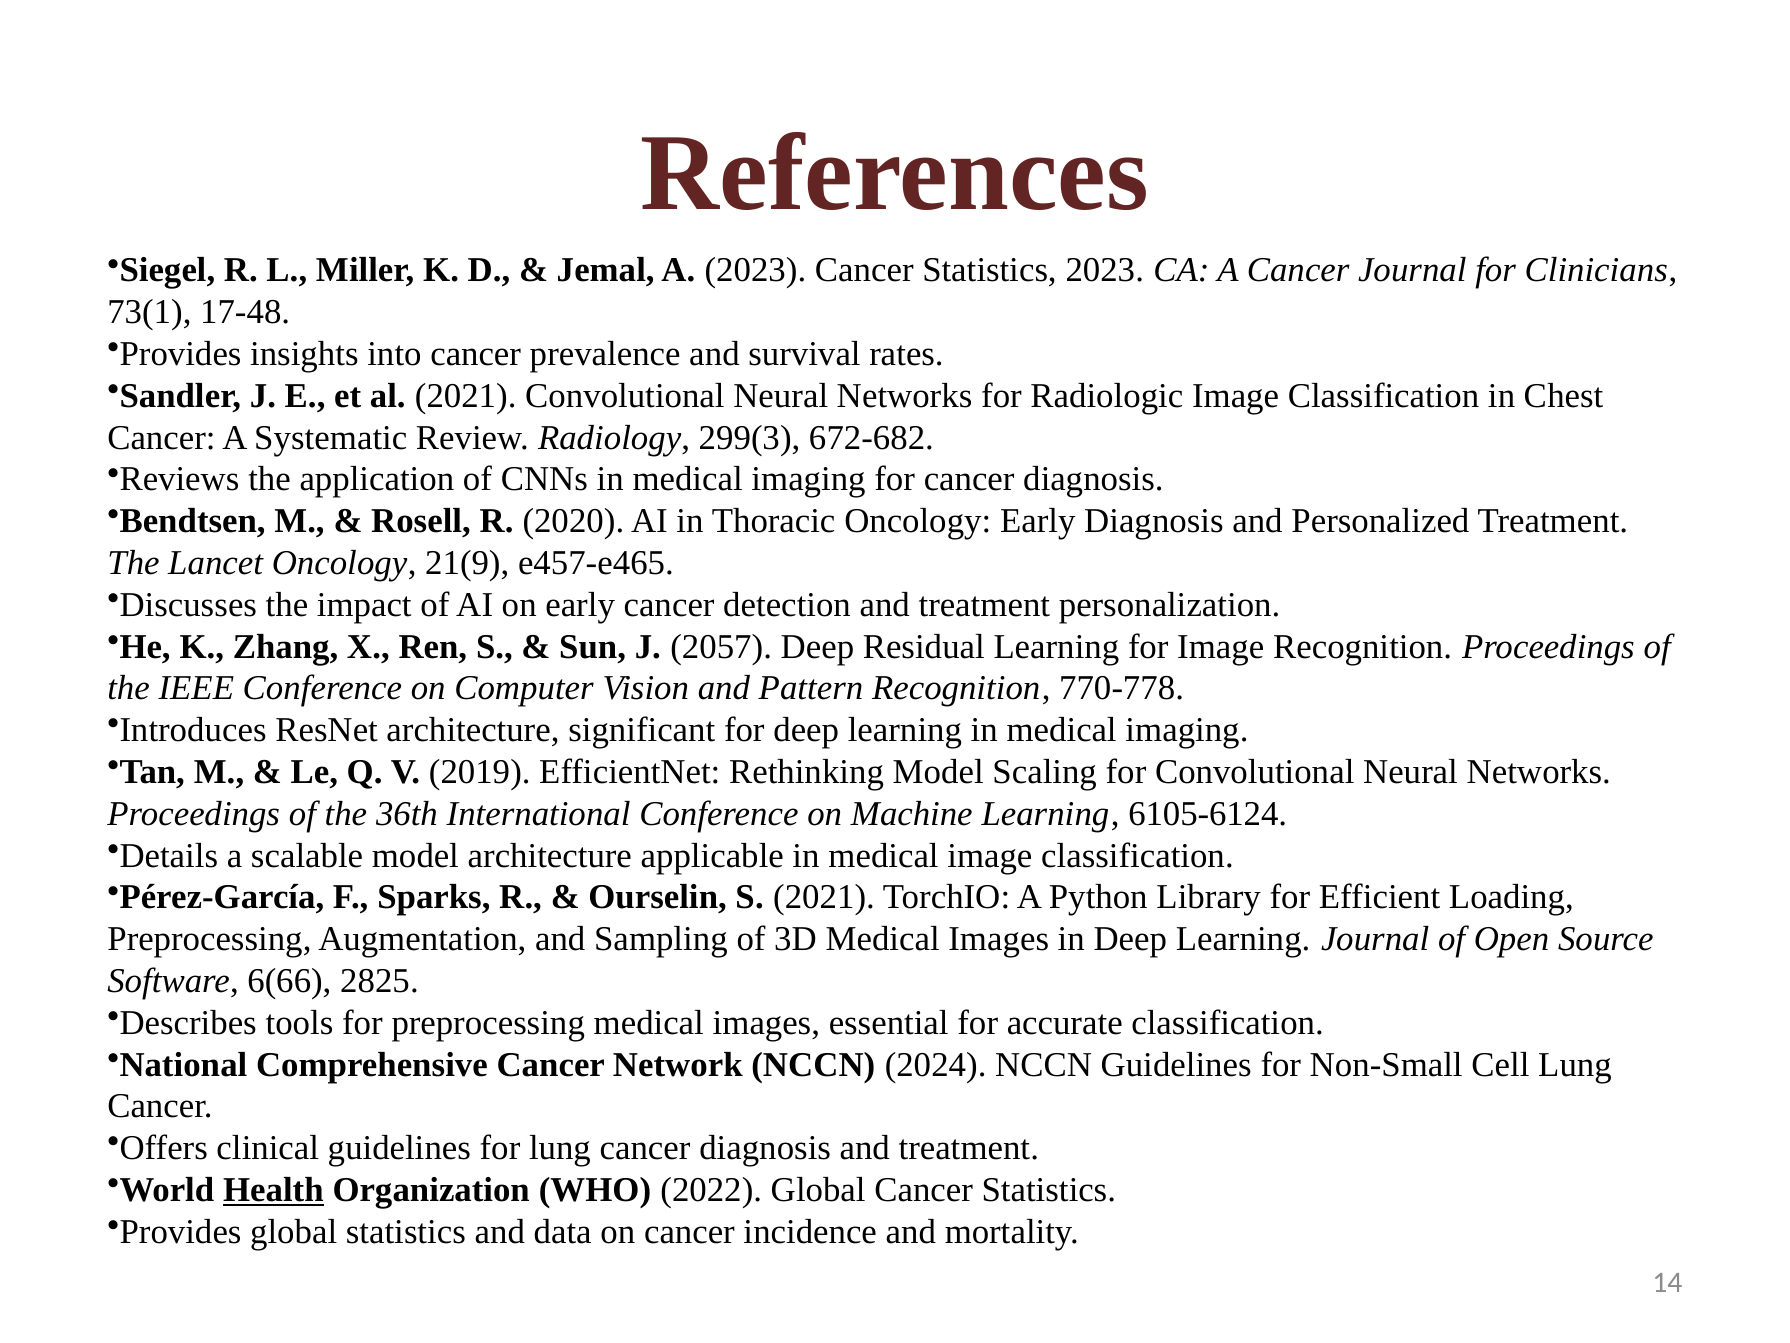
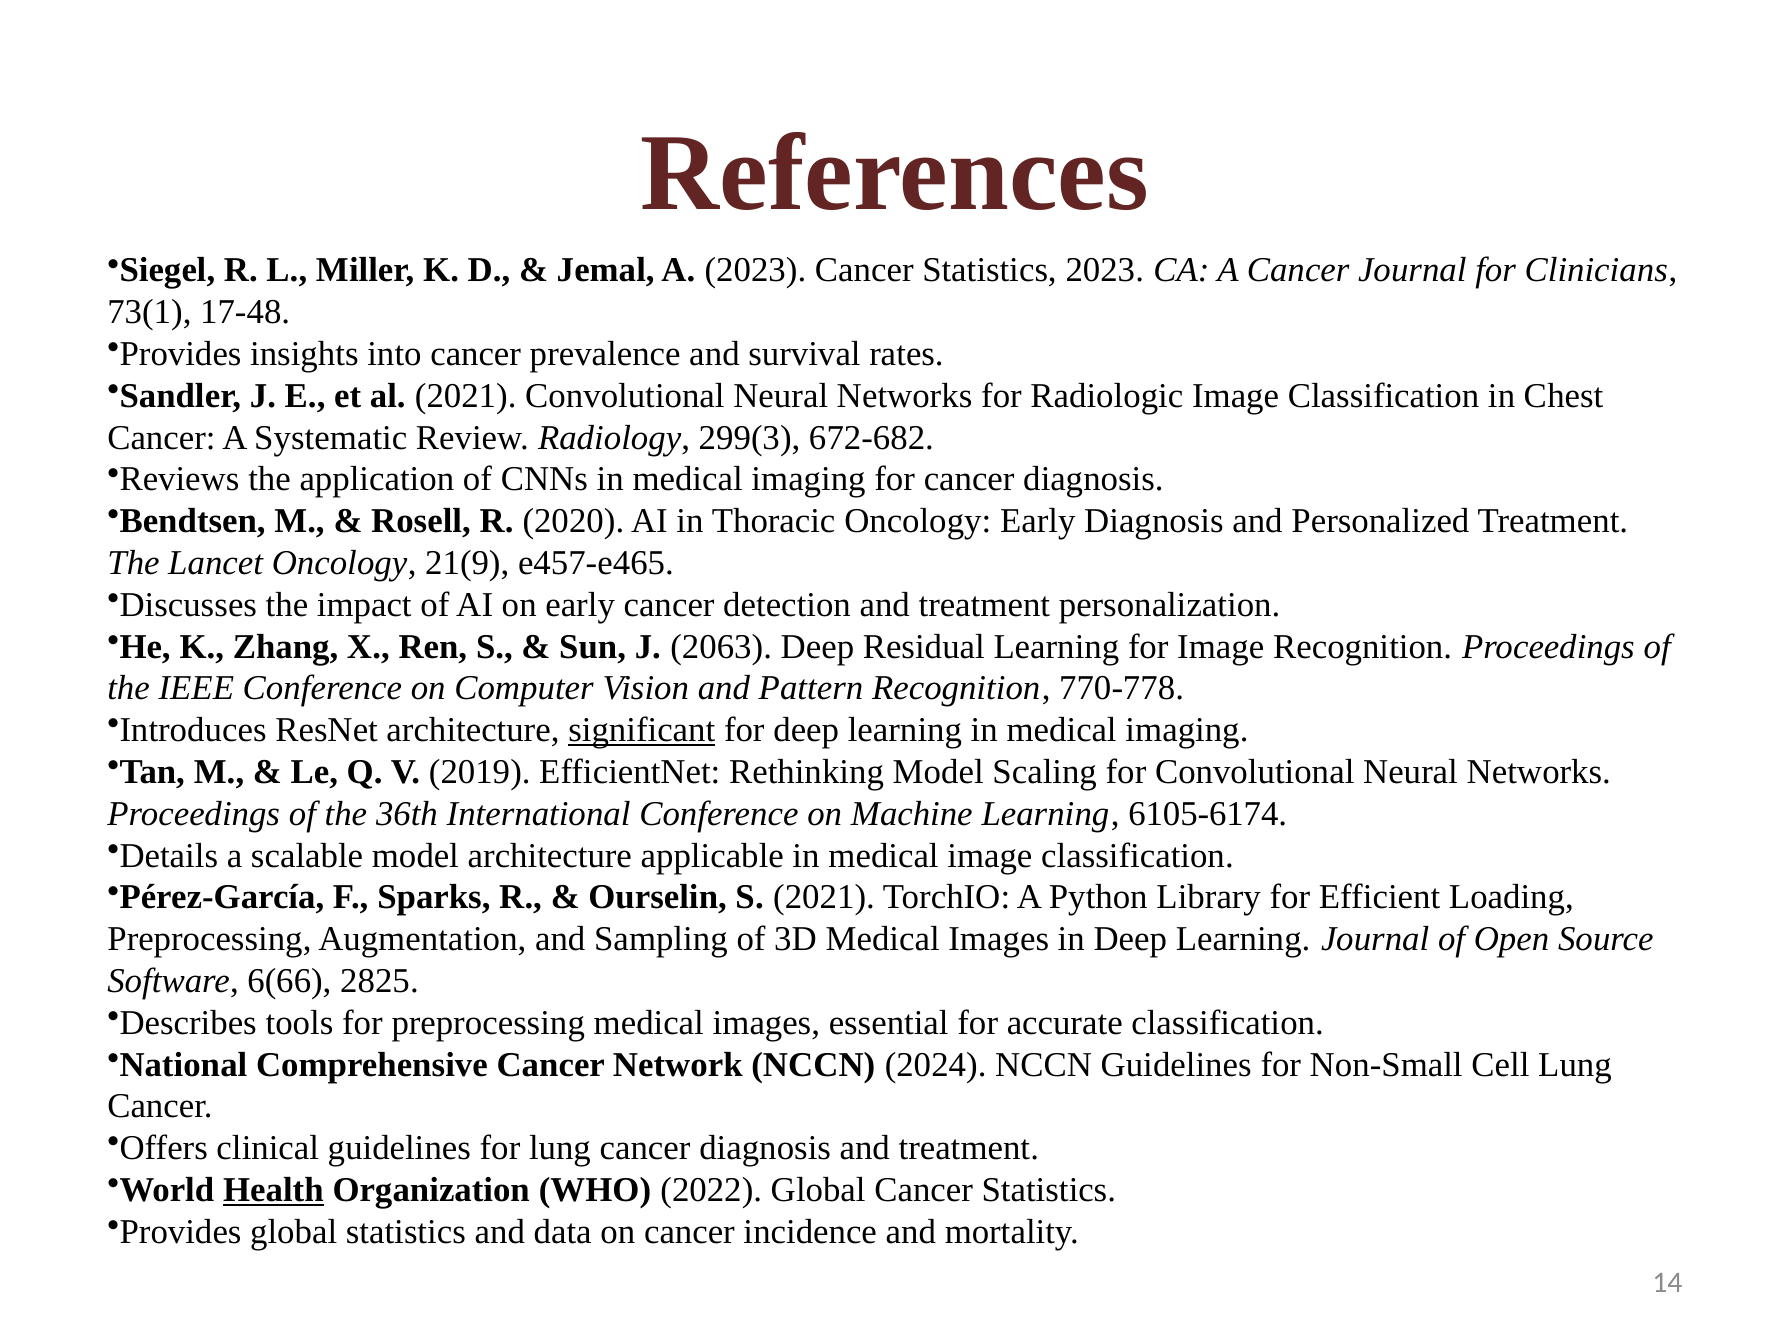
2057: 2057 -> 2063
significant underline: none -> present
6105-6124: 6105-6124 -> 6105-6174
